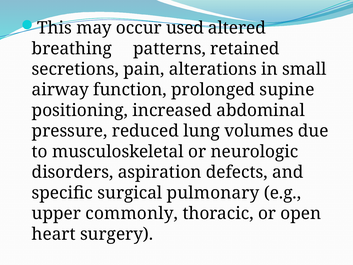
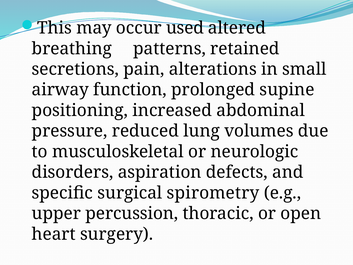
pulmonary: pulmonary -> spirometry
commonly: commonly -> percussion
